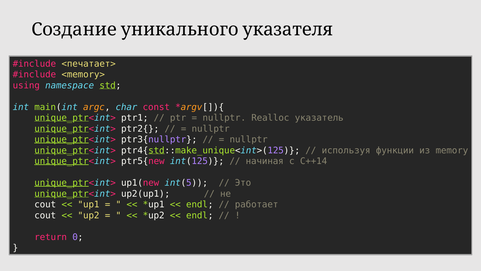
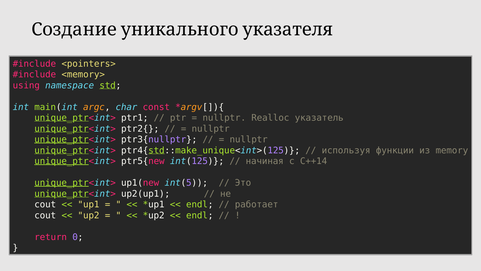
<печатает>: <печатает> -> <pointers>
